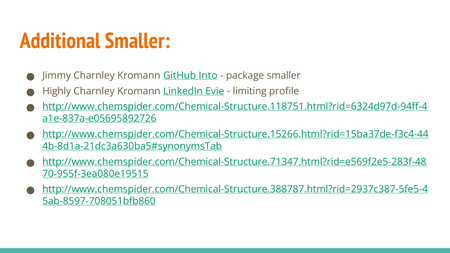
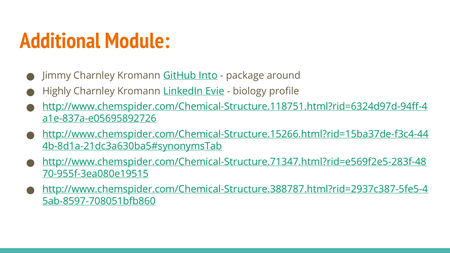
Additional Smaller: Smaller -> Module
package smaller: smaller -> around
limiting: limiting -> biology
